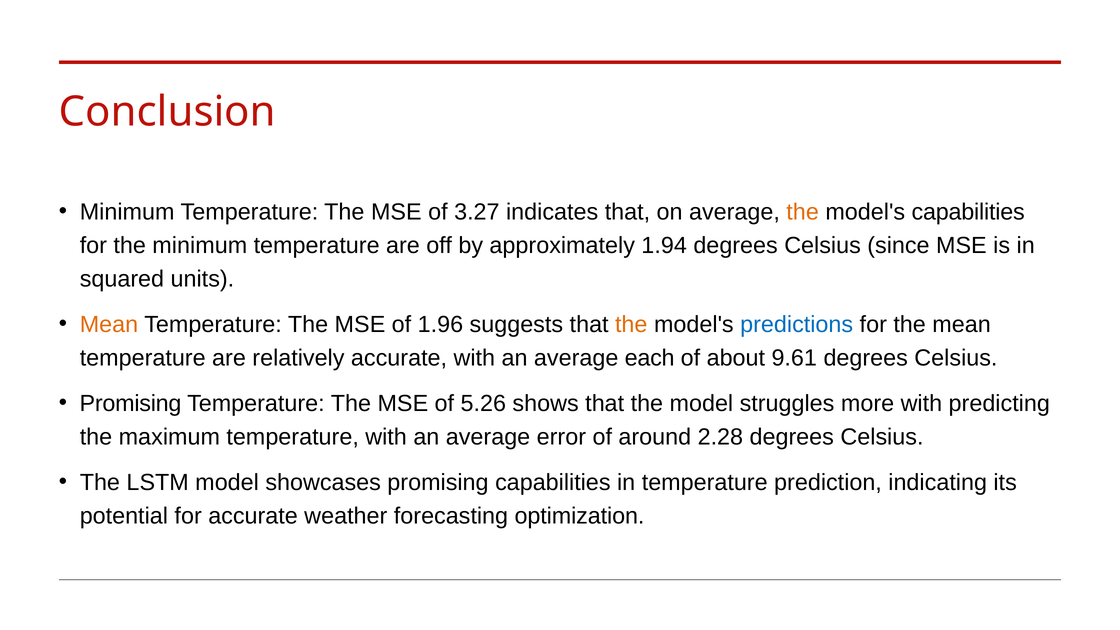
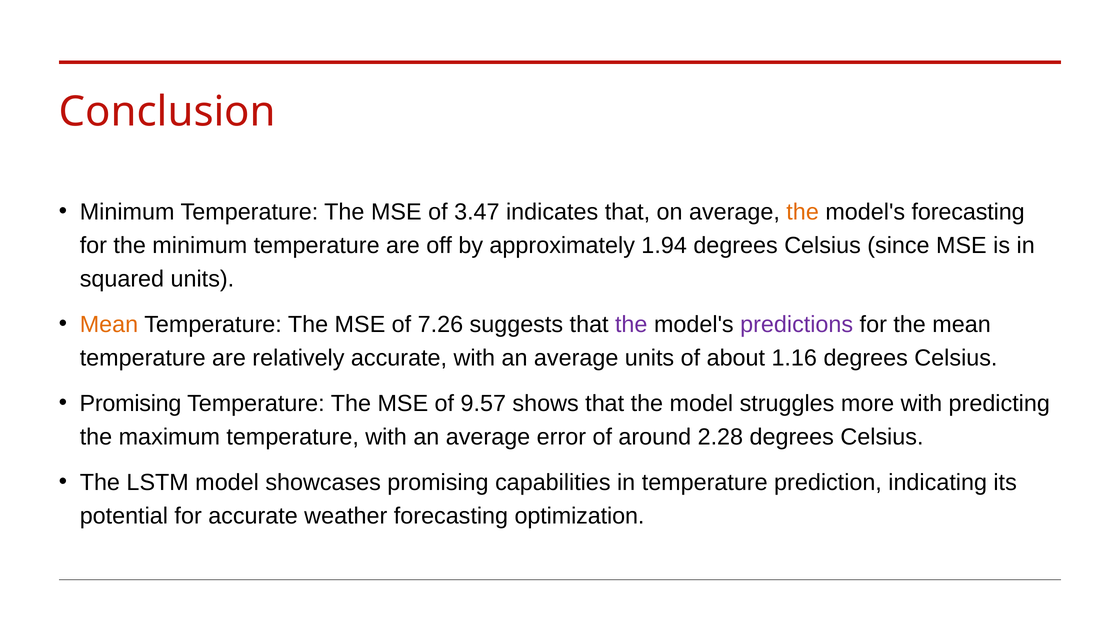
3.27: 3.27 -> 3.47
model's capabilities: capabilities -> forecasting
1.96: 1.96 -> 7.26
the at (631, 324) colour: orange -> purple
predictions colour: blue -> purple
average each: each -> units
9.61: 9.61 -> 1.16
5.26: 5.26 -> 9.57
